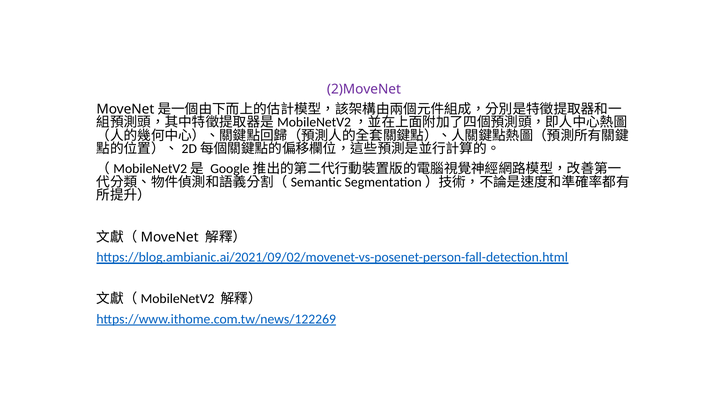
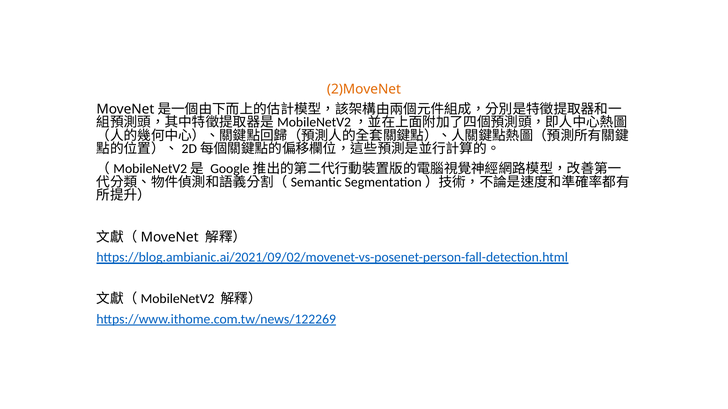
2)MoveNet colour: purple -> orange
